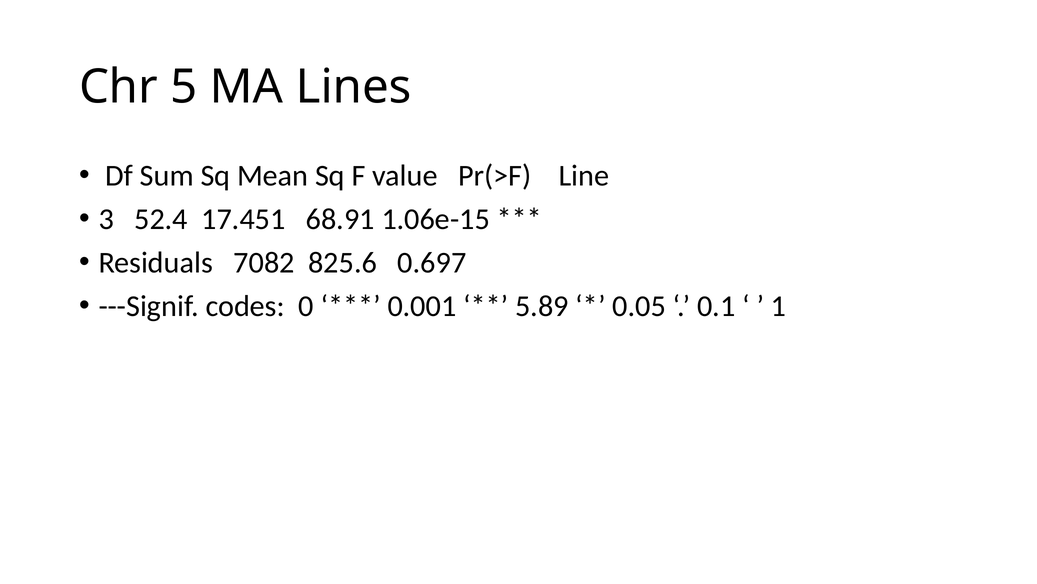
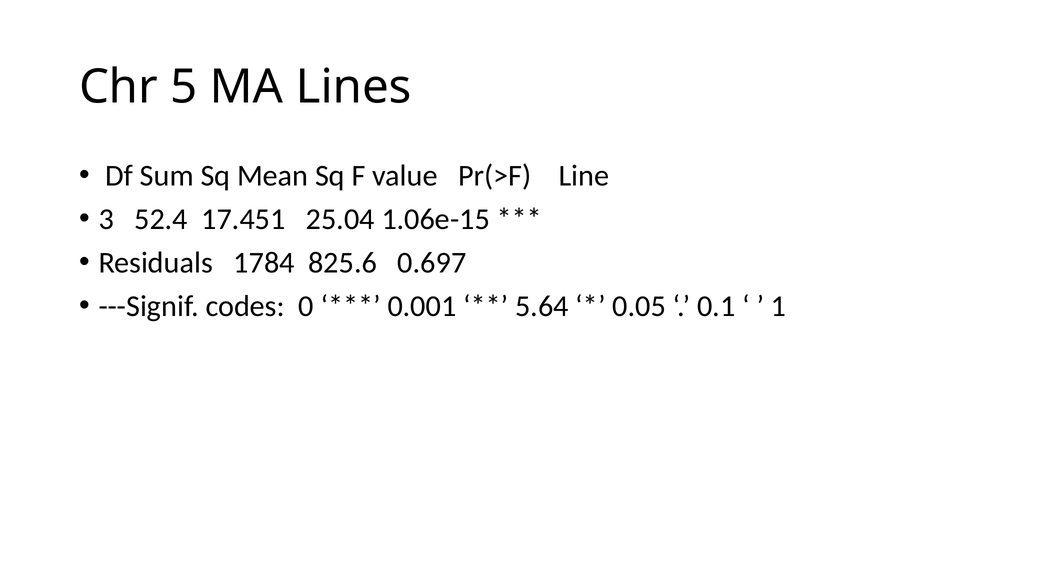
68.91: 68.91 -> 25.04
7082: 7082 -> 1784
5.89: 5.89 -> 5.64
